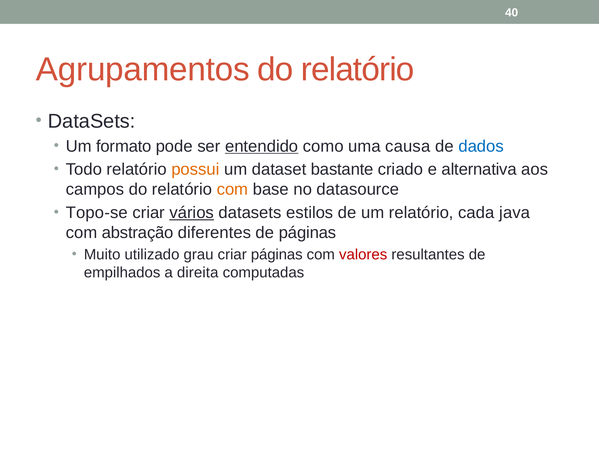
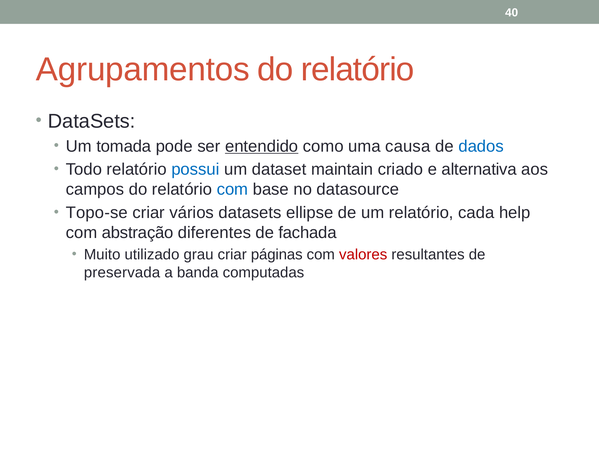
formato: formato -> tomada
possui colour: orange -> blue
bastante: bastante -> maintain
com at (232, 190) colour: orange -> blue
vários underline: present -> none
estilos: estilos -> ellipse
java: java -> help
de páginas: páginas -> fachada
empilhados: empilhados -> preservada
direita: direita -> banda
